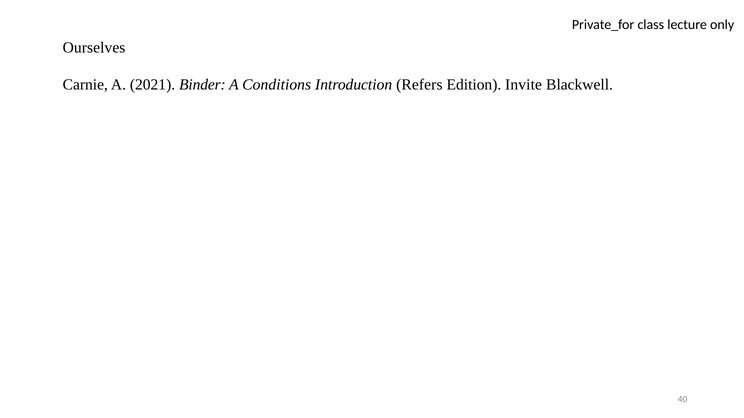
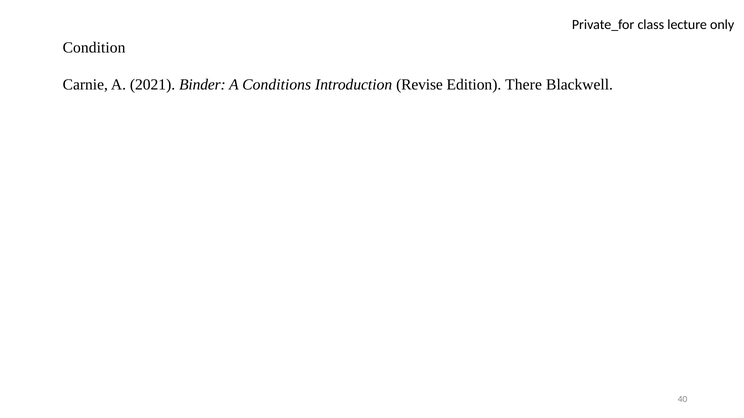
Ourselves: Ourselves -> Condition
Refers: Refers -> Revise
Invite: Invite -> There
